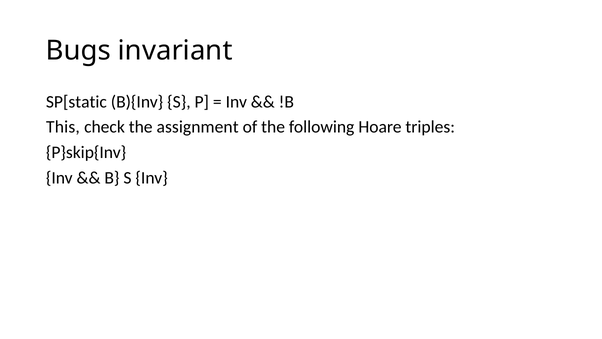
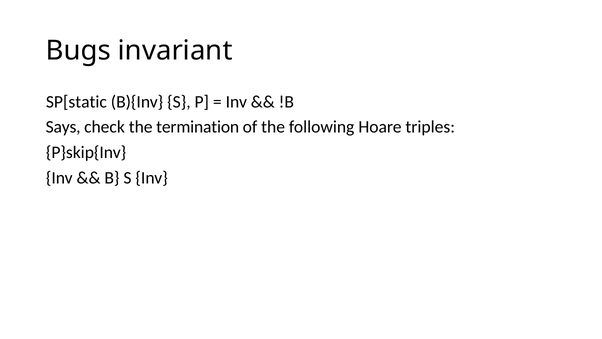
This: This -> Says
assignment: assignment -> termination
